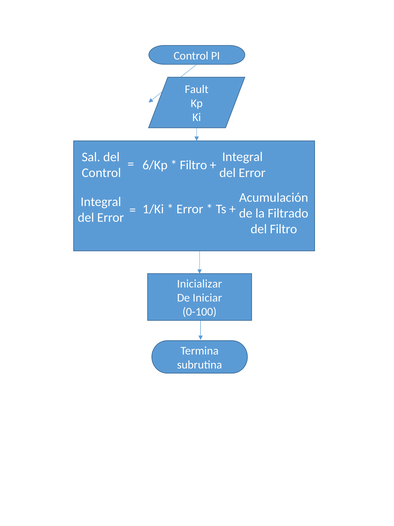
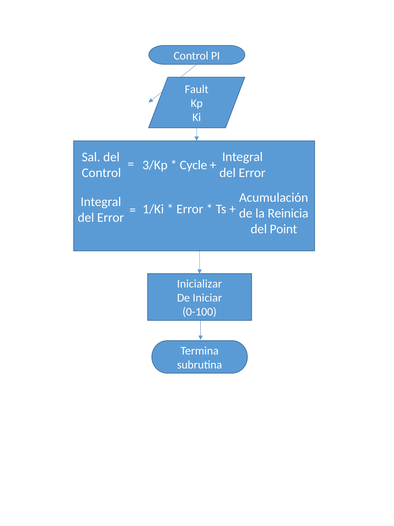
6/Kp: 6/Kp -> 3/Kp
Filtro at (193, 165): Filtro -> Cycle
Filtrado: Filtrado -> Reinicia
del Filtro: Filtro -> Point
